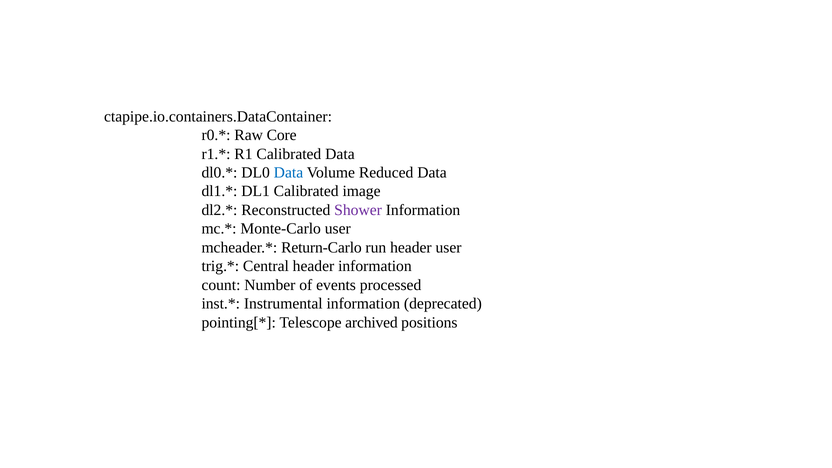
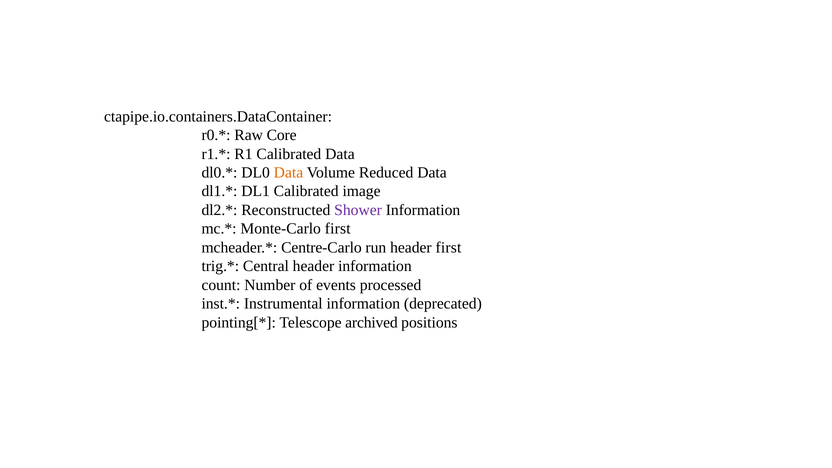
Data at (288, 173) colour: blue -> orange
Monte-Carlo user: user -> first
Return-Carlo: Return-Carlo -> Centre-Carlo
header user: user -> first
